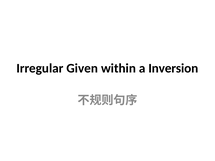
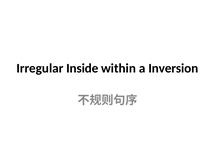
Given: Given -> Inside
